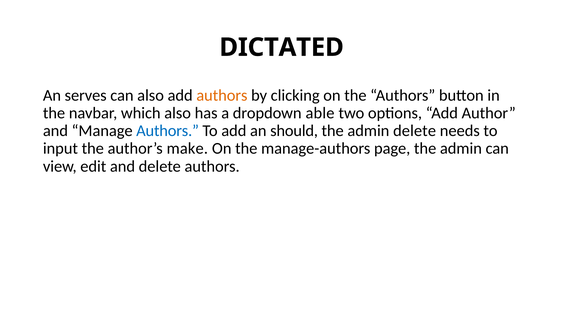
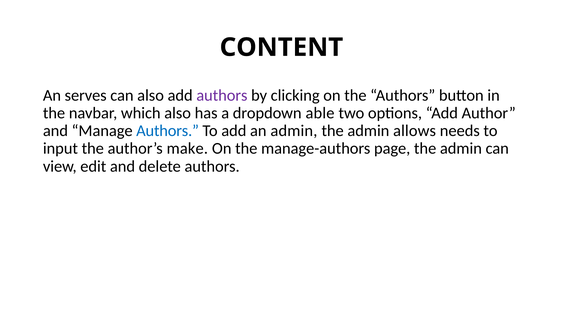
DICTATED: DICTATED -> CONTENT
authors at (222, 95) colour: orange -> purple
an should: should -> admin
admin delete: delete -> allows
